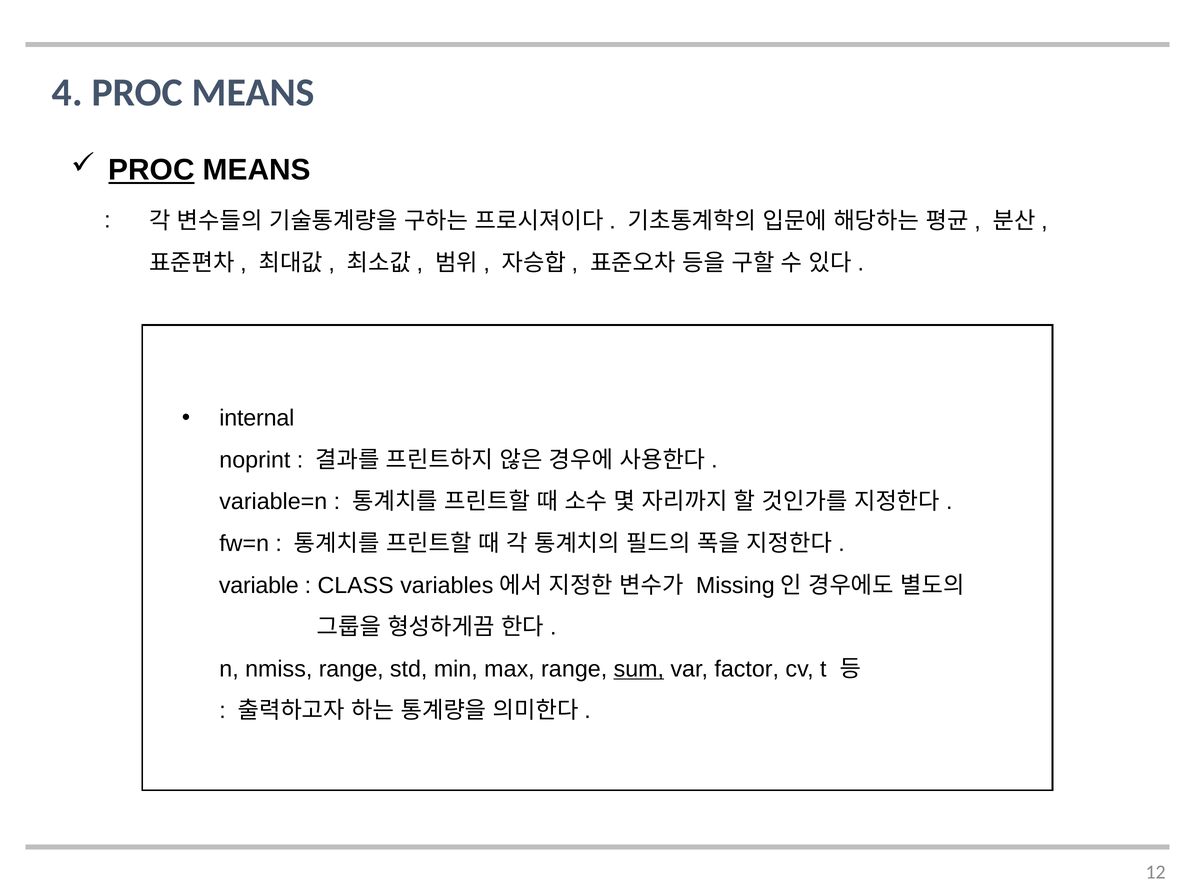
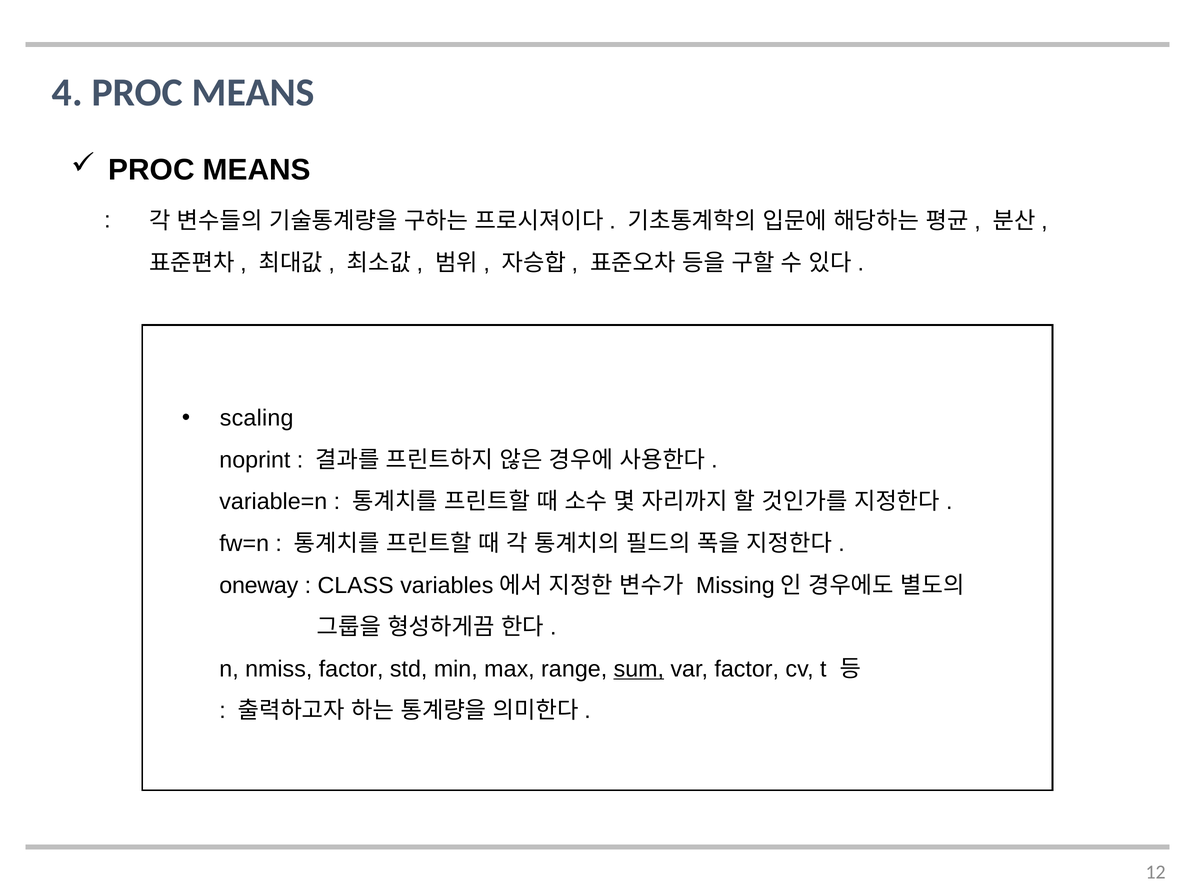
PROC at (151, 170) underline: present -> none
internal: internal -> scaling
variable: variable -> oneway
nmiss range: range -> factor
